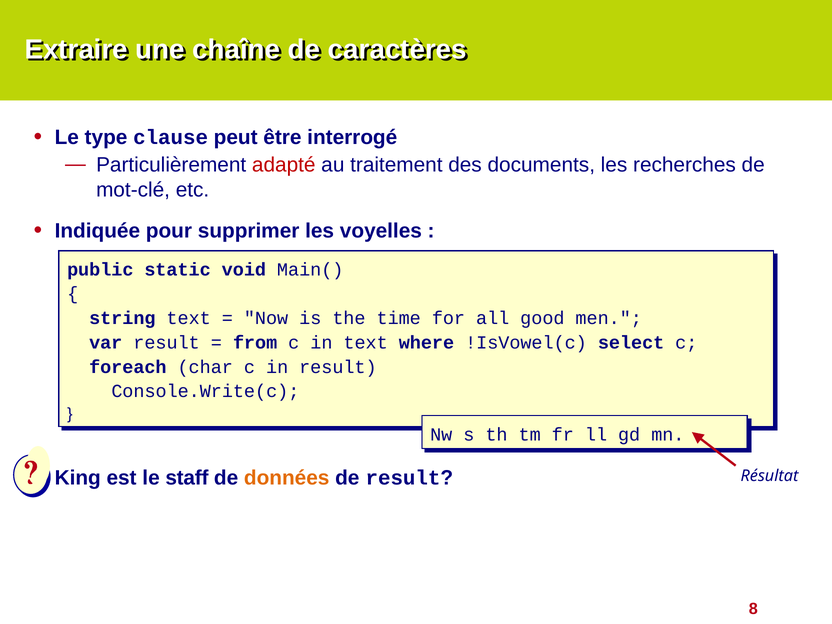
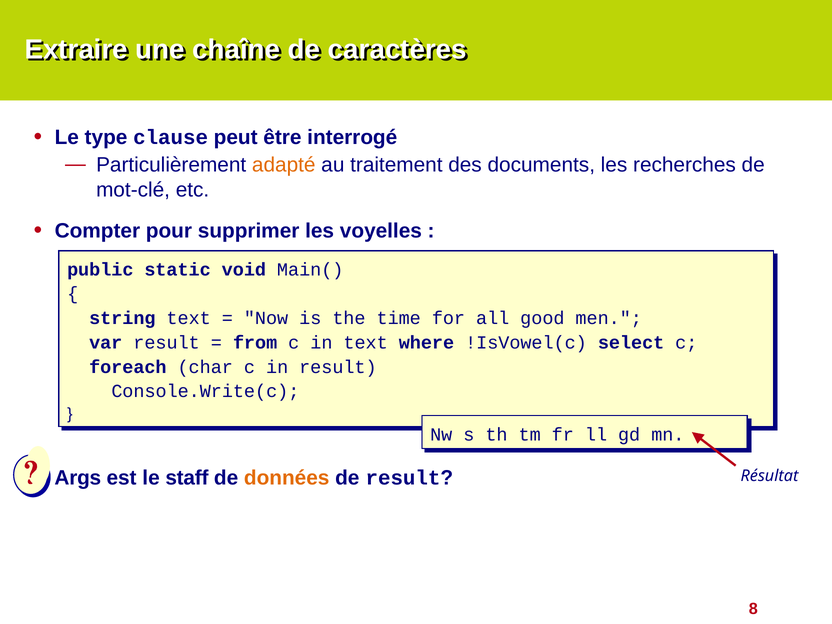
adapté colour: red -> orange
Indiquée: Indiquée -> Compter
King: King -> Args
